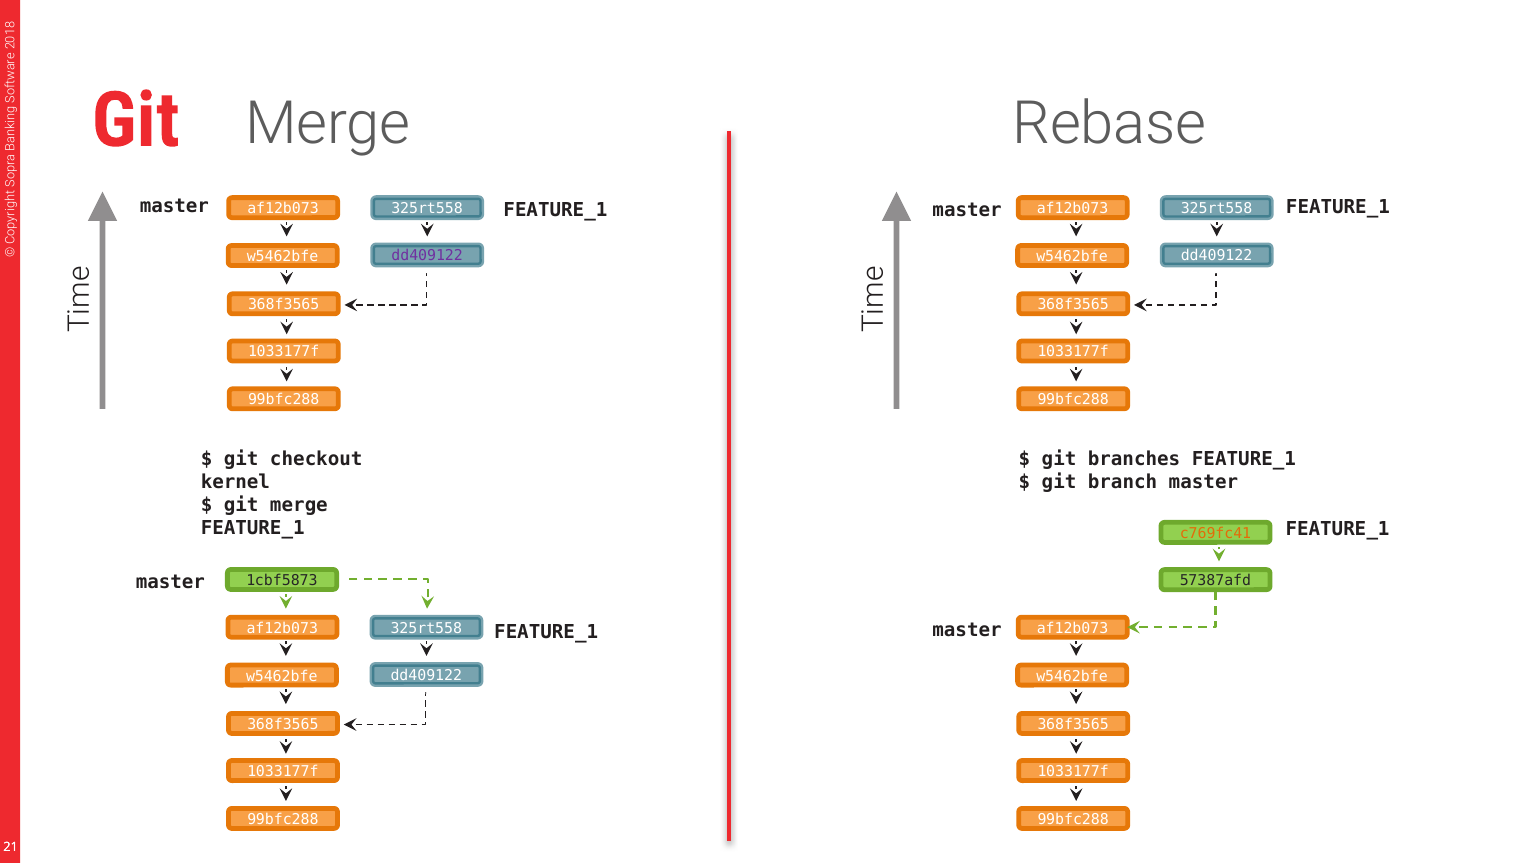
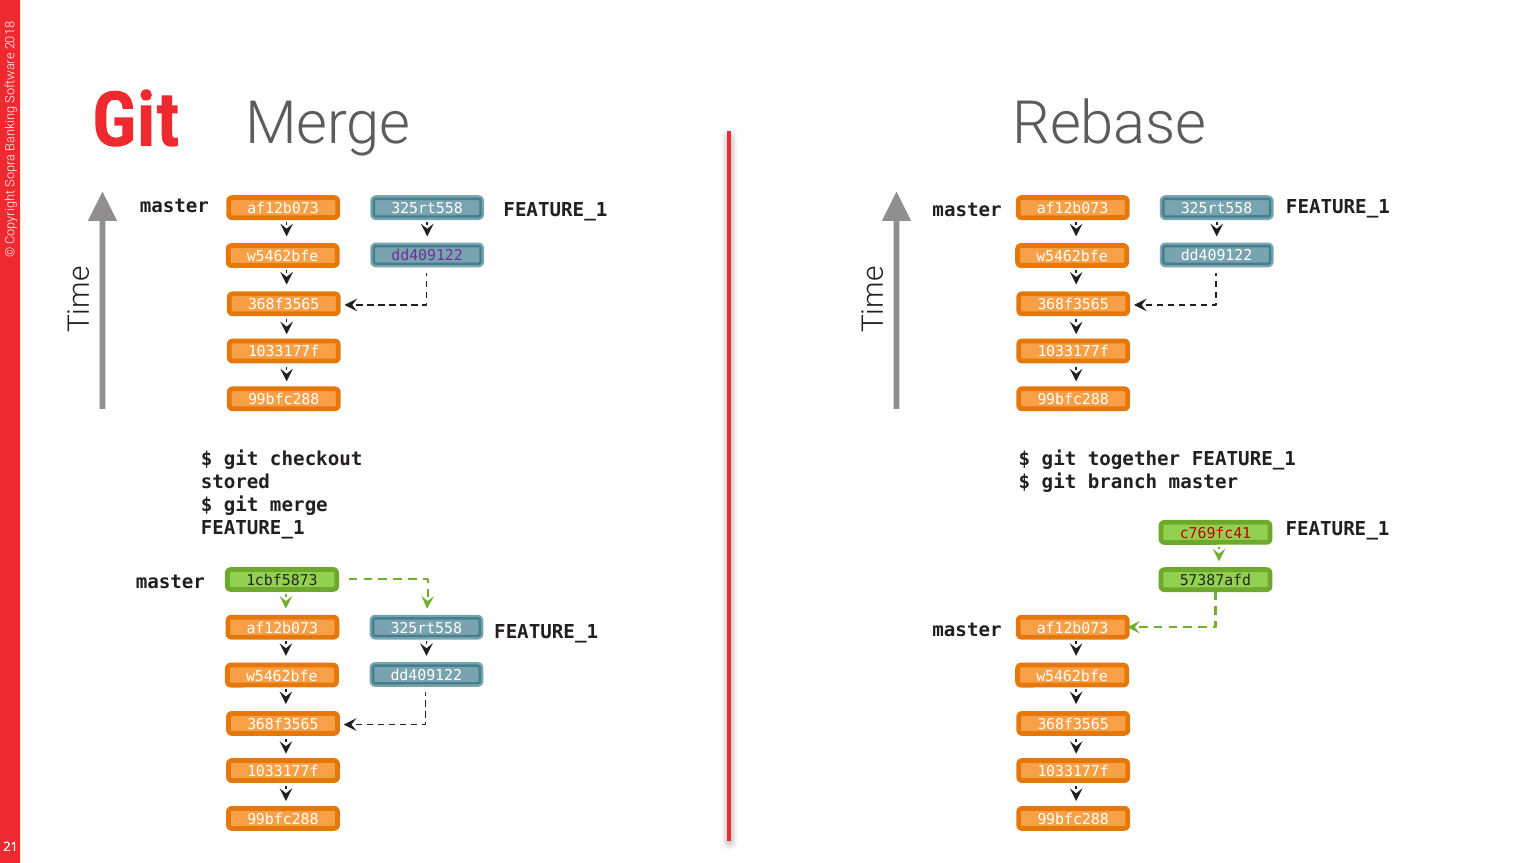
branches: branches -> together
kernel: kernel -> stored
c769fc41 colour: orange -> red
